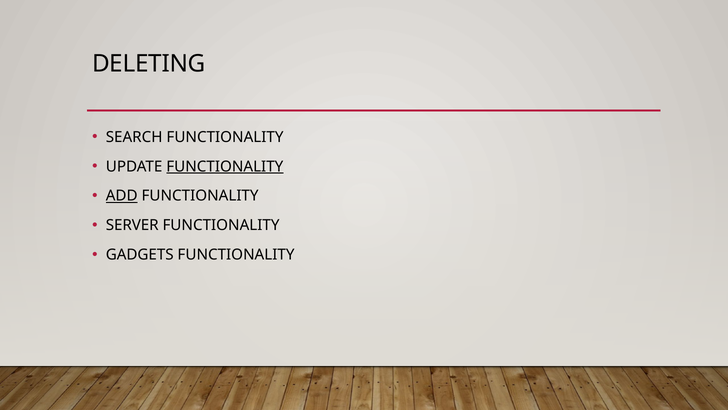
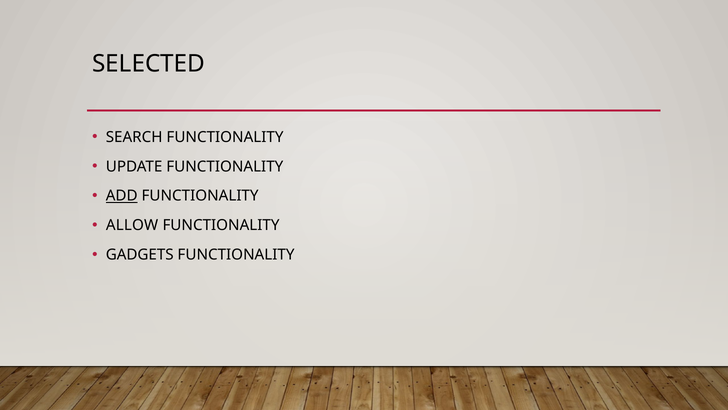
DELETING: DELETING -> SELECTED
FUNCTIONALITY at (225, 166) underline: present -> none
SERVER: SERVER -> ALLOW
